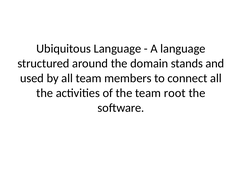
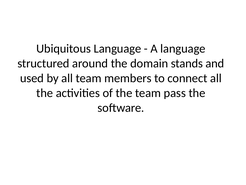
root: root -> pass
